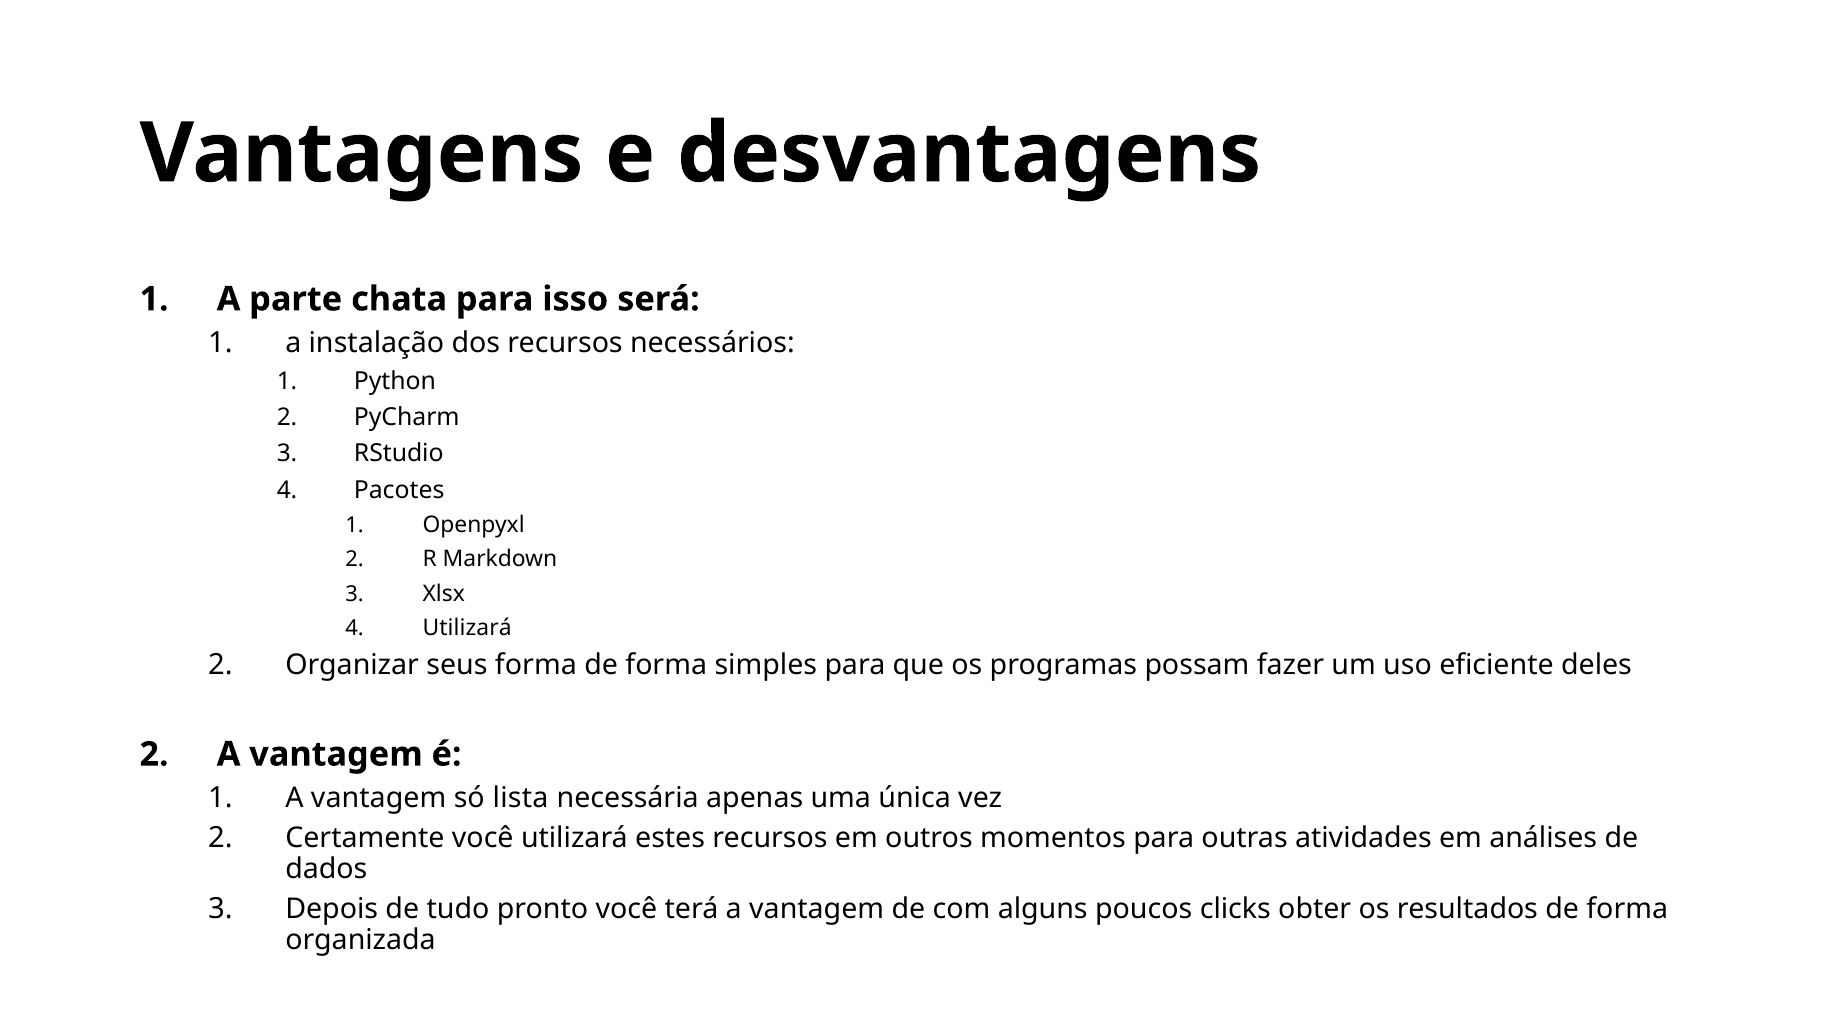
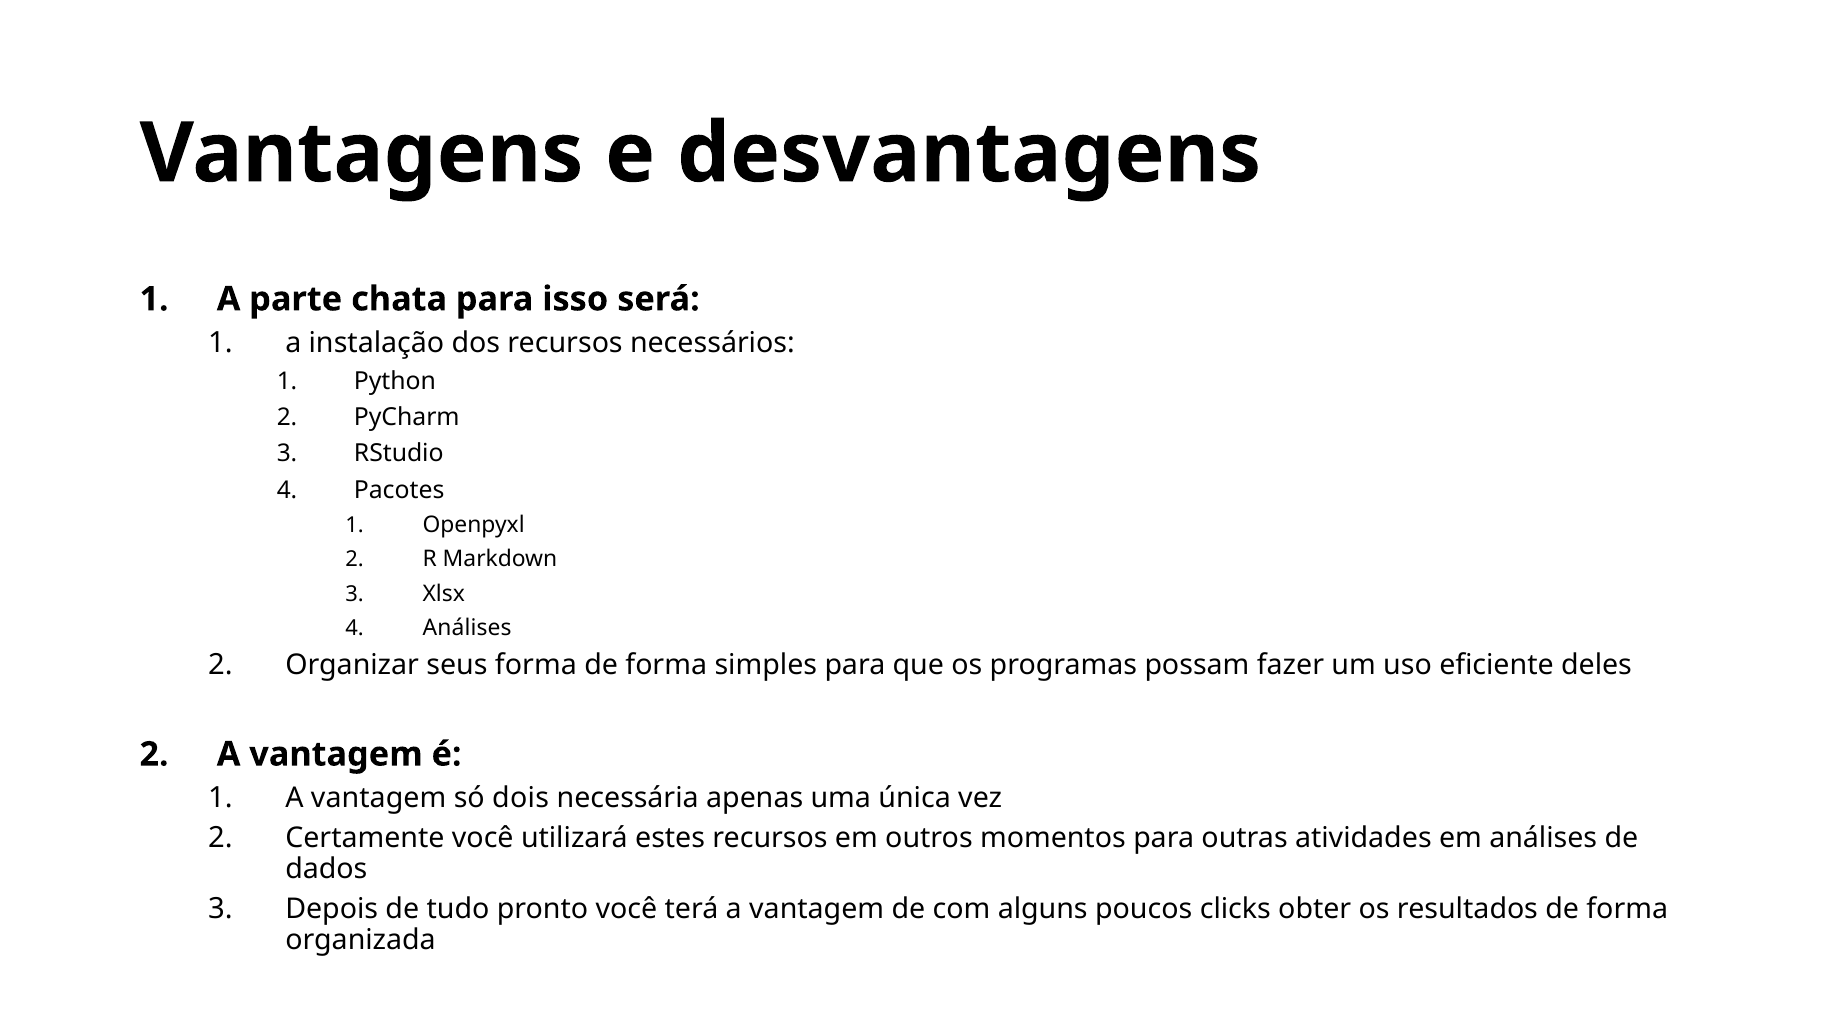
Utilizará at (467, 628): Utilizará -> Análises
lista: lista -> dois
